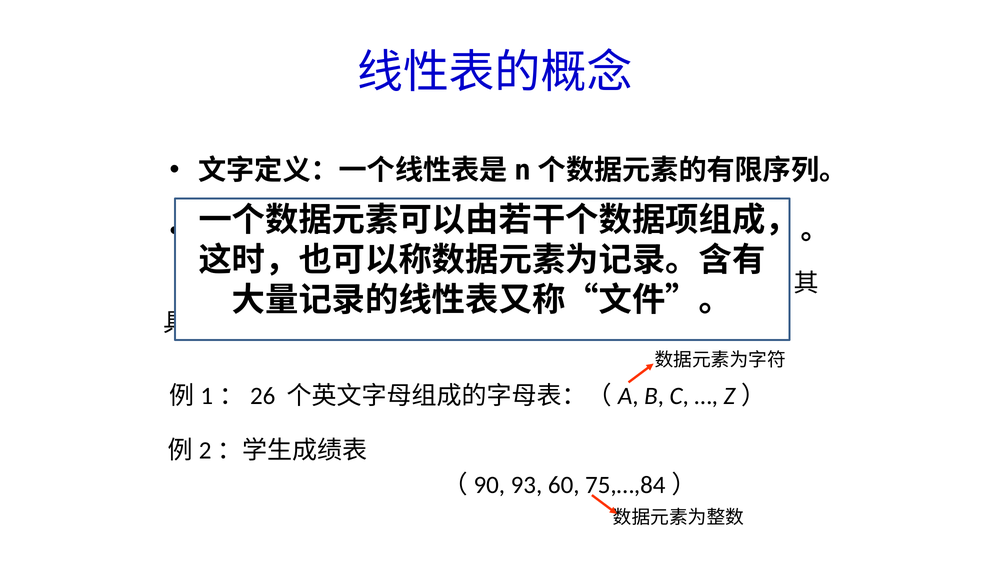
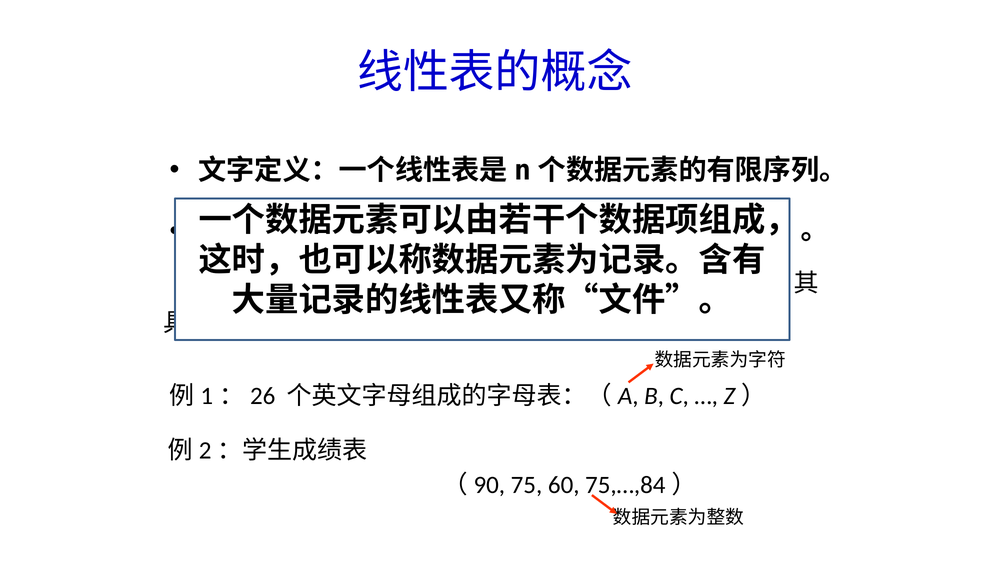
93: 93 -> 75
